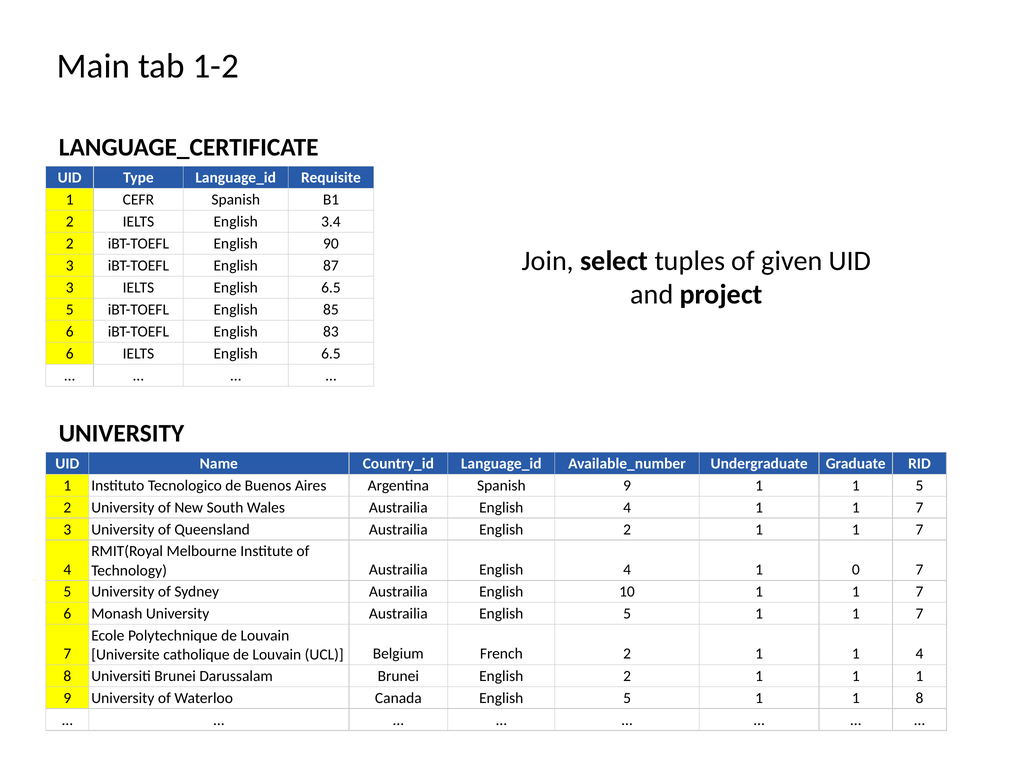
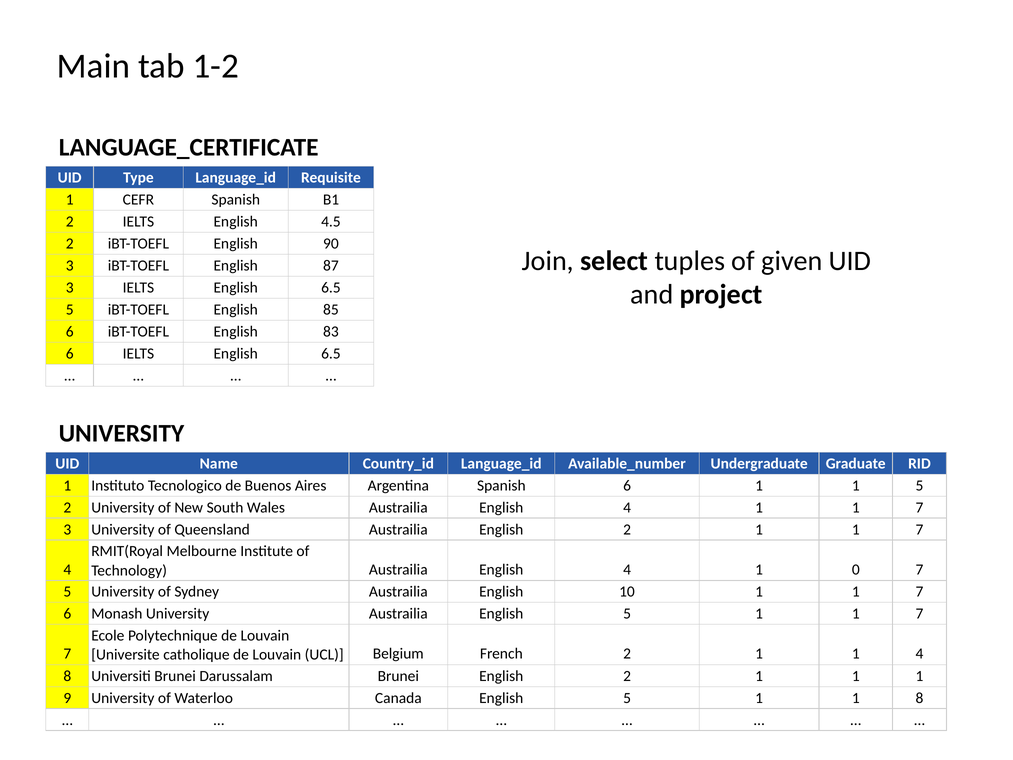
3.4: 3.4 -> 4.5
Spanish 9: 9 -> 6
